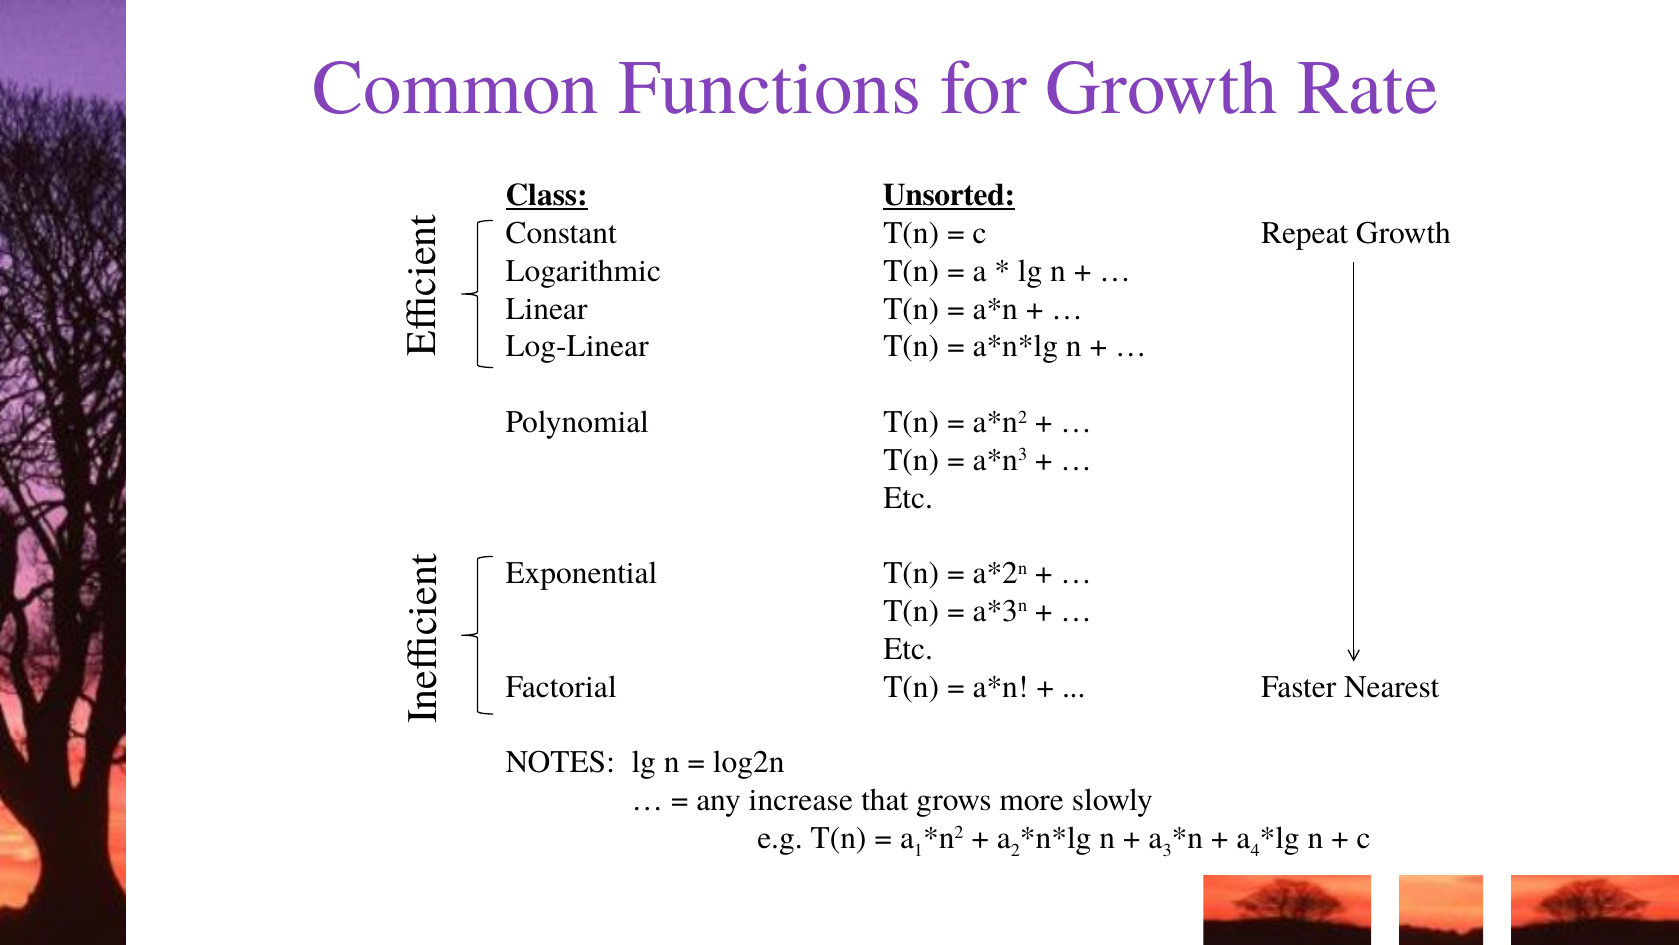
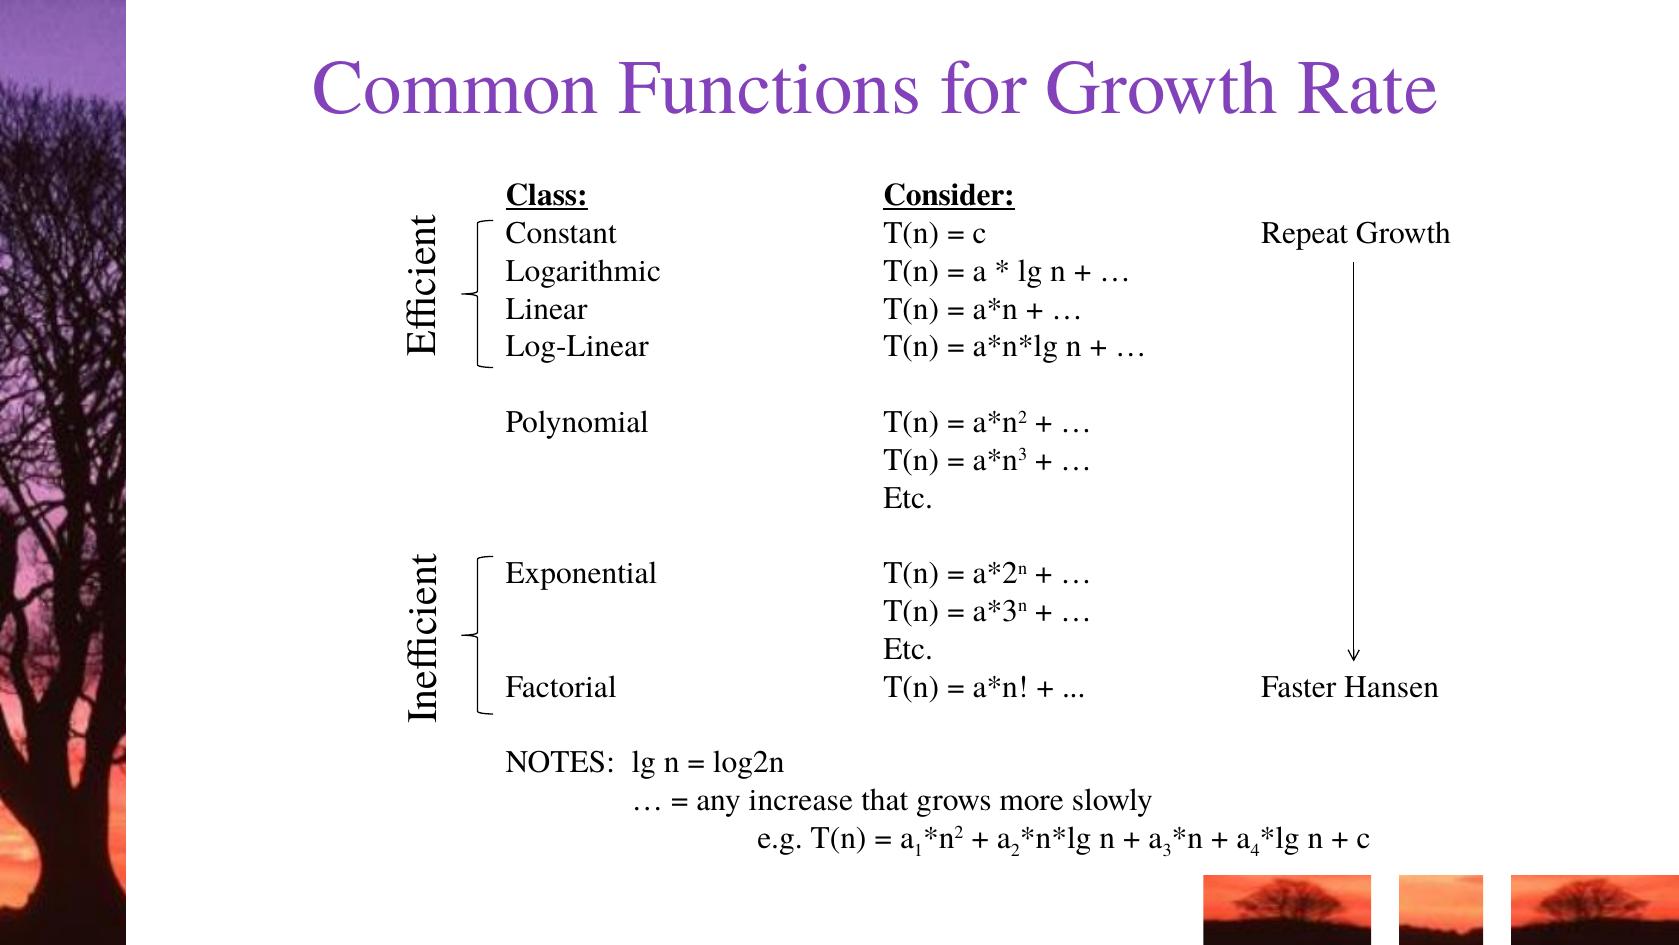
Unsorted: Unsorted -> Consider
Nearest: Nearest -> Hansen
